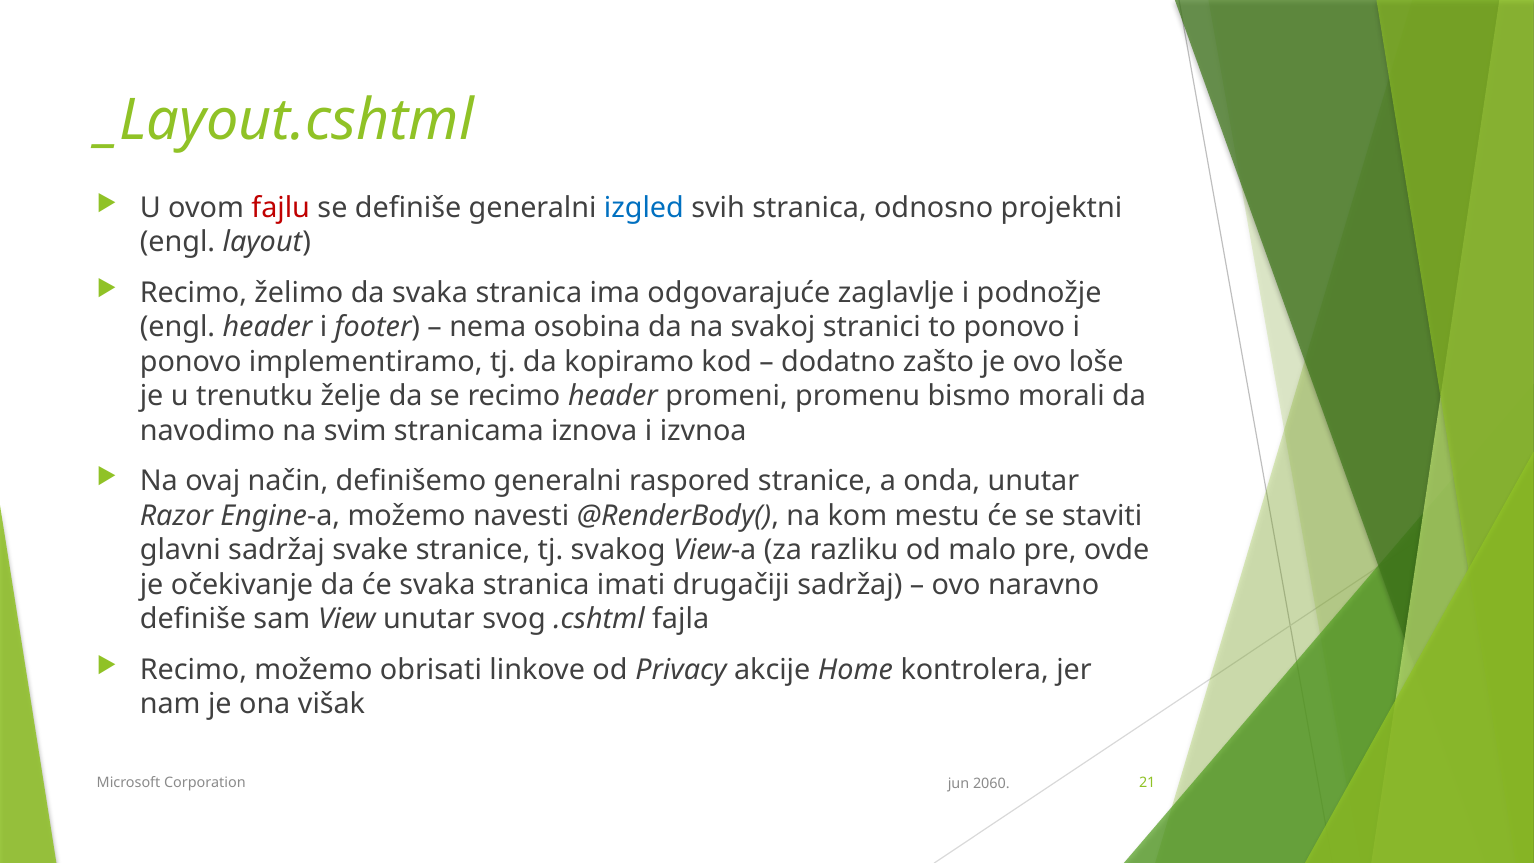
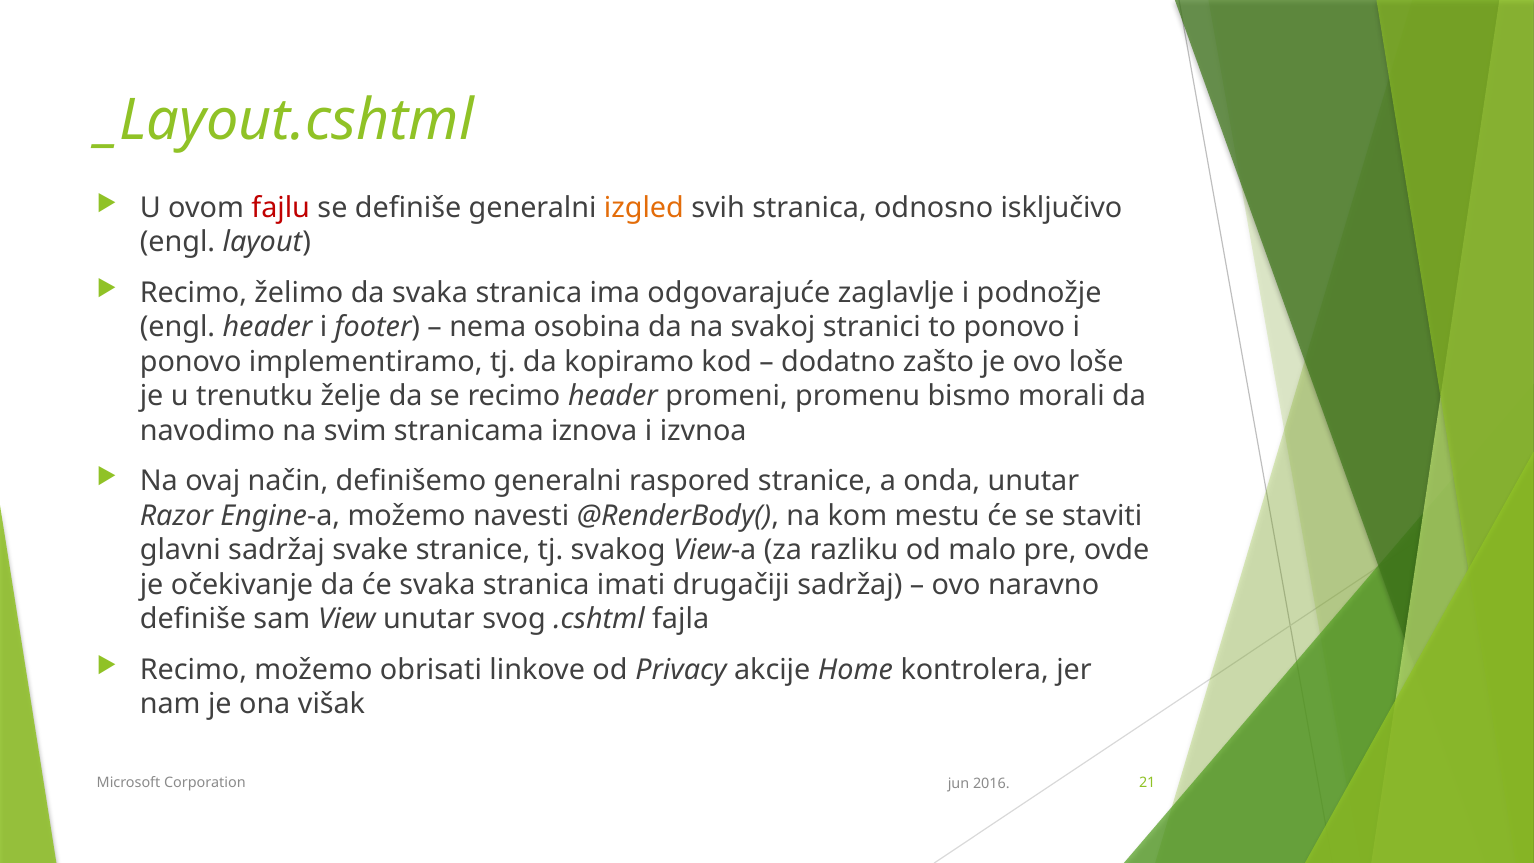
izgled colour: blue -> orange
projektni: projektni -> isključivo
2060: 2060 -> 2016
